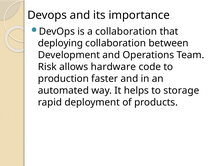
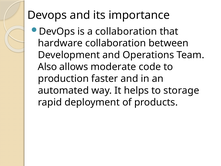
deploying: deploying -> hardware
Risk: Risk -> Also
hardware: hardware -> moderate
